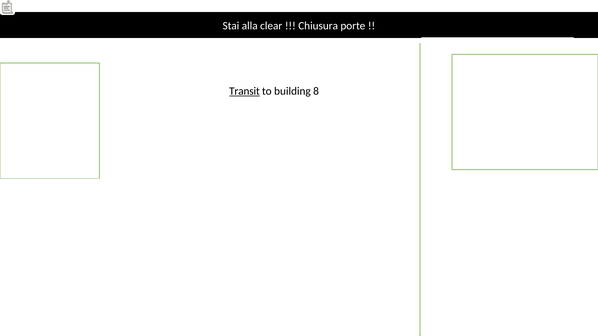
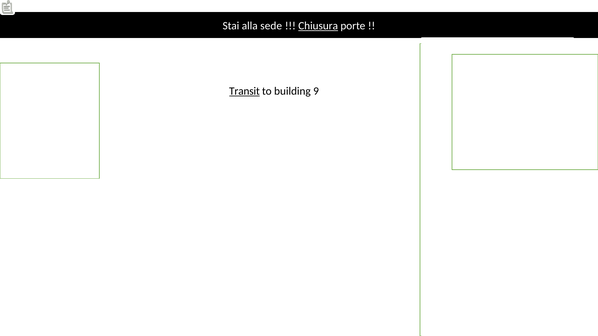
clear: clear -> sede
Chiusura underline: none -> present
8: 8 -> 9
